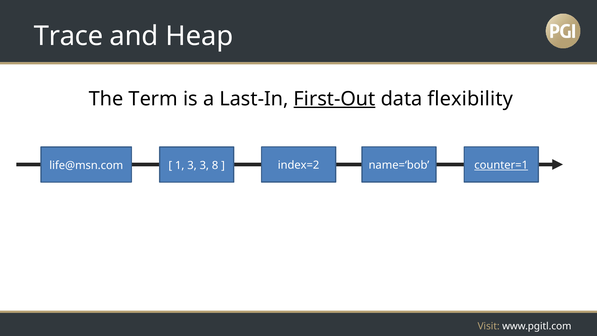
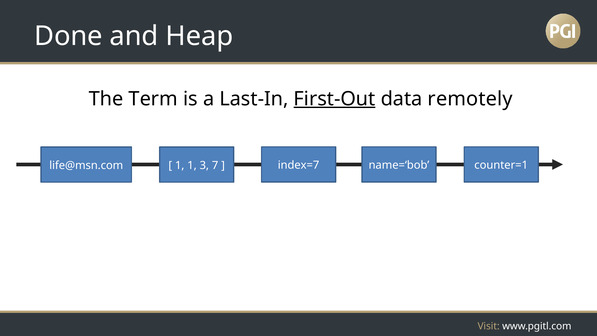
Trace: Trace -> Done
flexibility: flexibility -> remotely
index=2: index=2 -> index=7
counter=1 underline: present -> none
1 3: 3 -> 1
8: 8 -> 7
